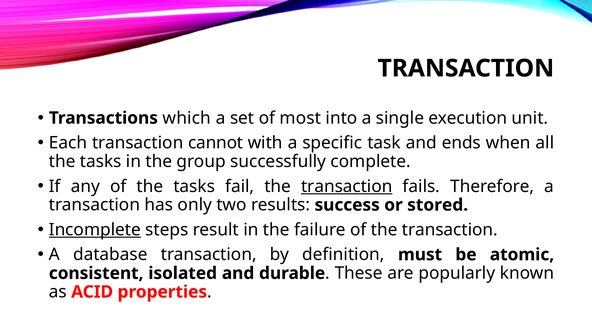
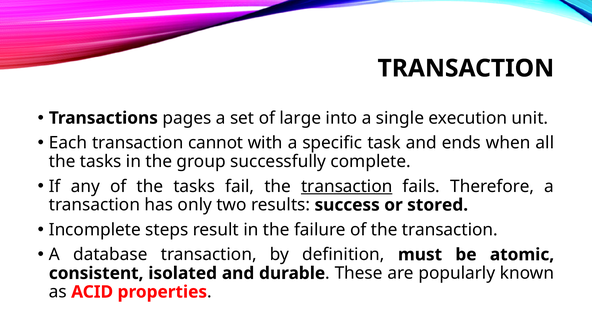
which: which -> pages
most: most -> large
Incomplete underline: present -> none
